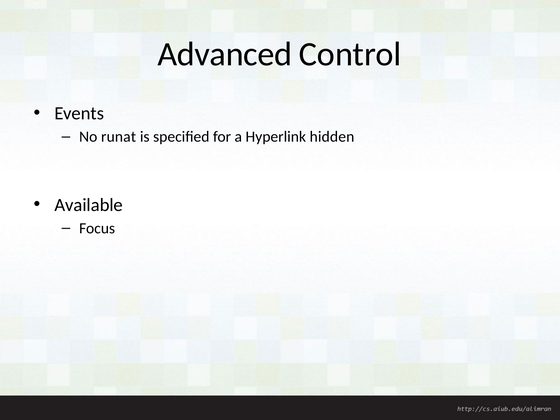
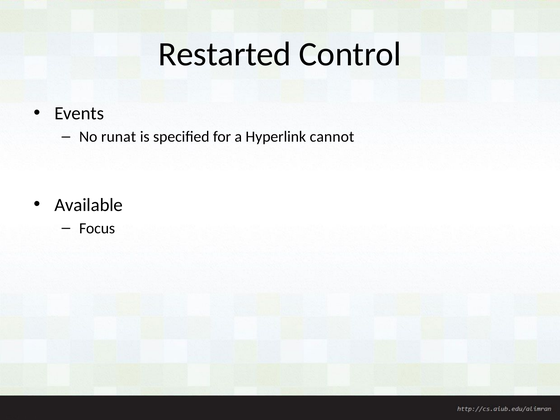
Advanced: Advanced -> Restarted
hidden: hidden -> cannot
